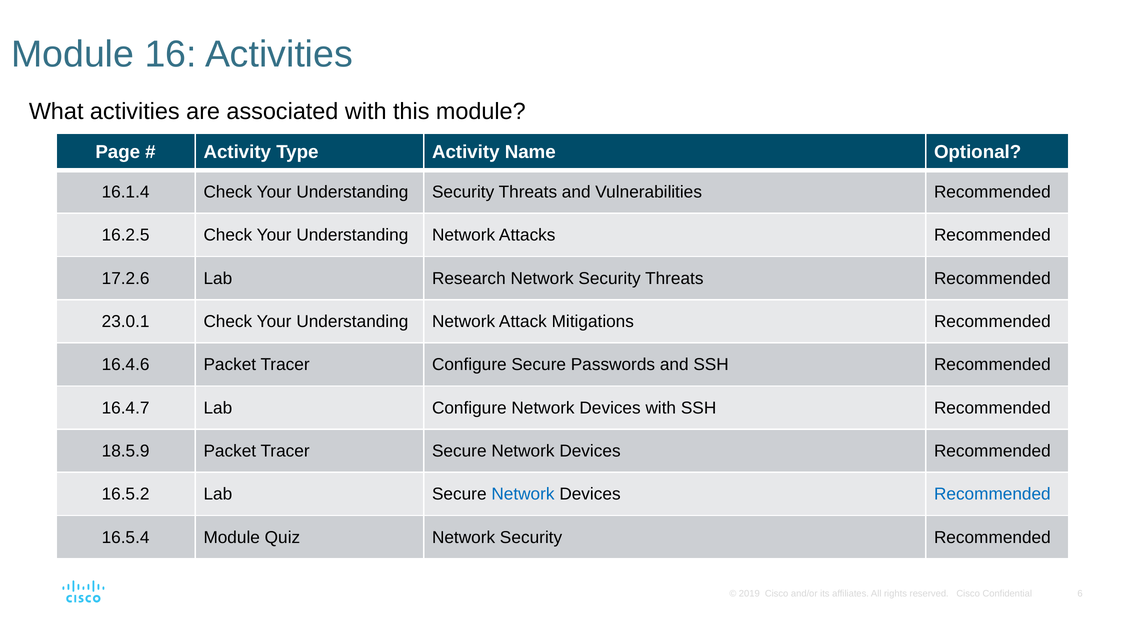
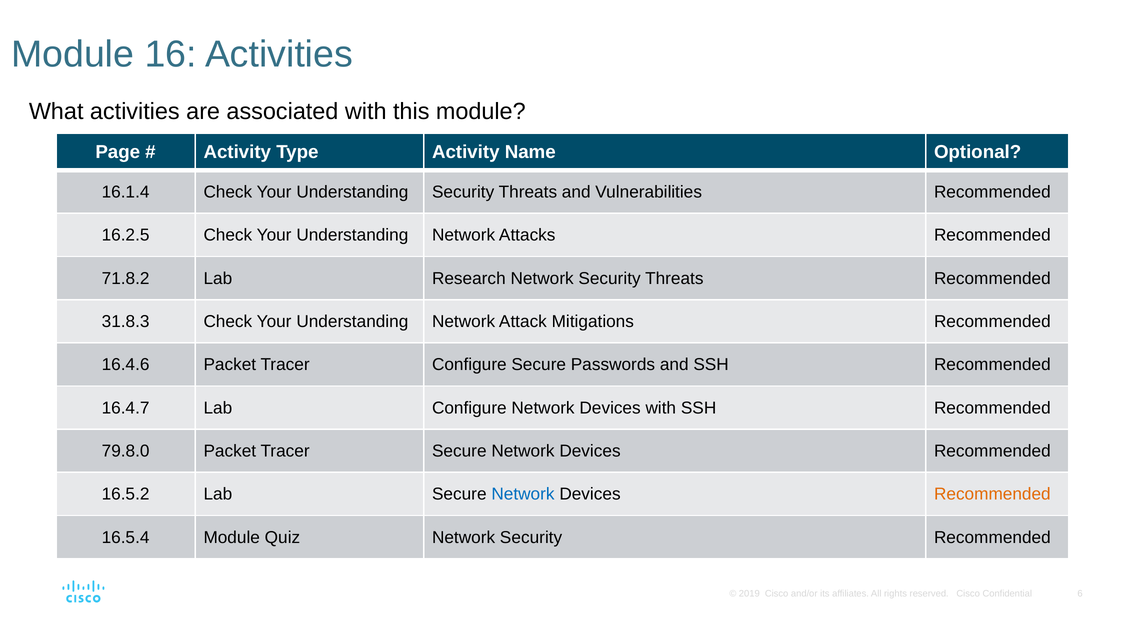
17.2.6: 17.2.6 -> 71.8.2
23.0.1: 23.0.1 -> 31.8.3
18.5.9: 18.5.9 -> 79.8.0
Recommended at (992, 494) colour: blue -> orange
